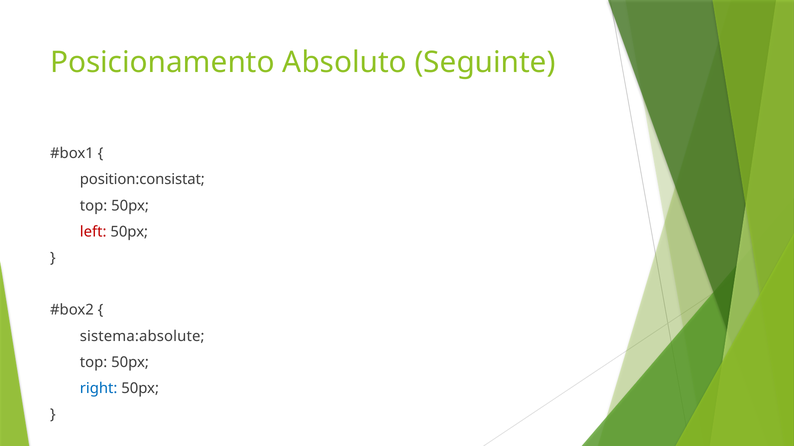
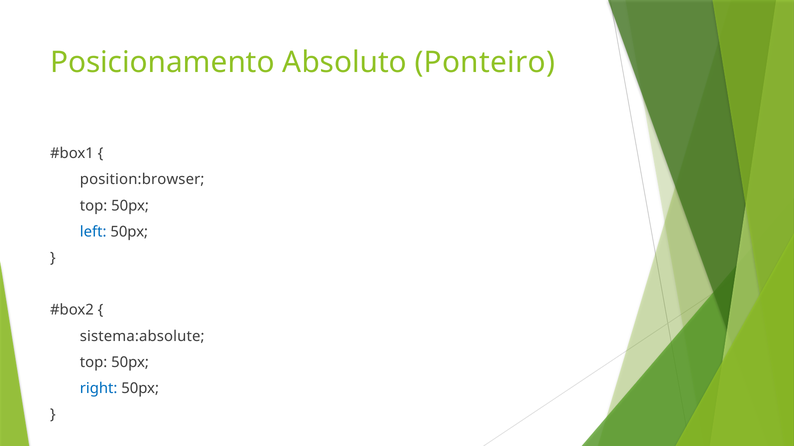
Seguinte: Seguinte -> Ponteiro
position:consistat: position:consistat -> position:browser
left colour: red -> blue
